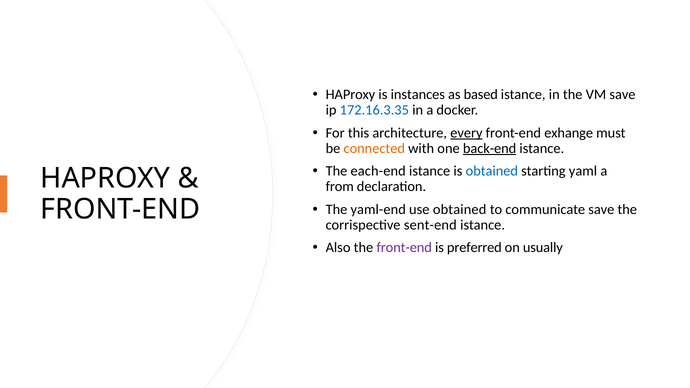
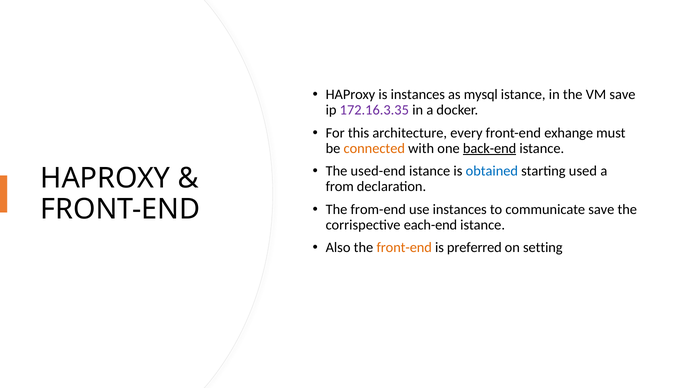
based: based -> mysql
172.16.3.35 colour: blue -> purple
every underline: present -> none
each-end: each-end -> used-end
yaml: yaml -> used
yaml-end: yaml-end -> from-end
use obtained: obtained -> instances
sent-end: sent-end -> each-end
front-end at (404, 248) colour: purple -> orange
usually: usually -> setting
